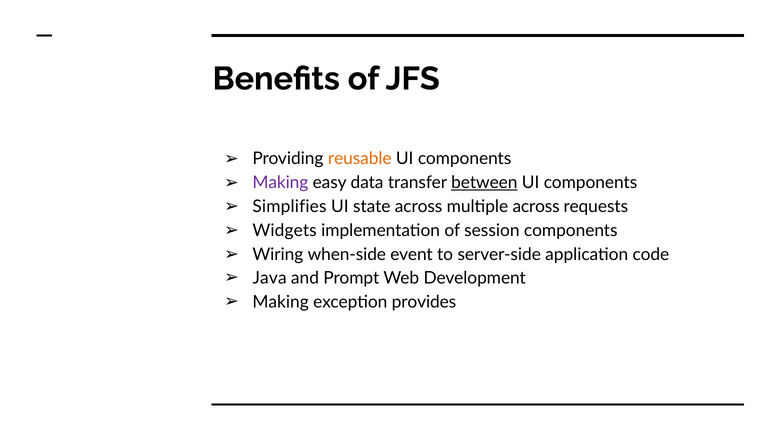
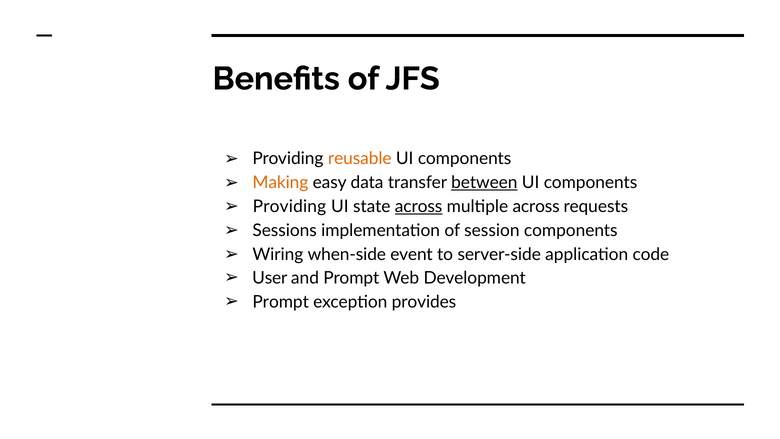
Making at (280, 183) colour: purple -> orange
Simplifies at (289, 206): Simplifies -> Providing
across at (419, 206) underline: none -> present
Widgets: Widgets -> Sessions
Java: Java -> User
Making at (281, 302): Making -> Prompt
